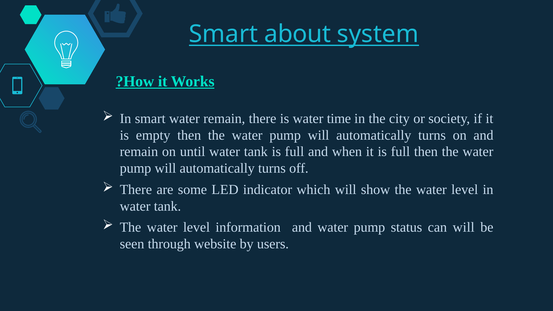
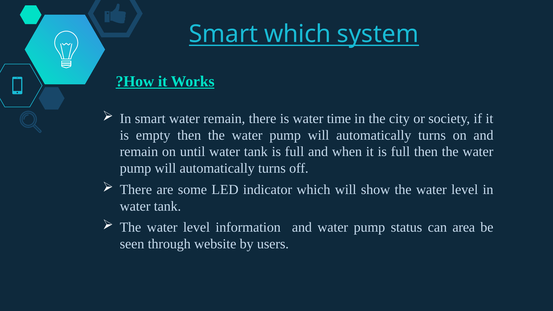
Smart about: about -> which
can will: will -> area
